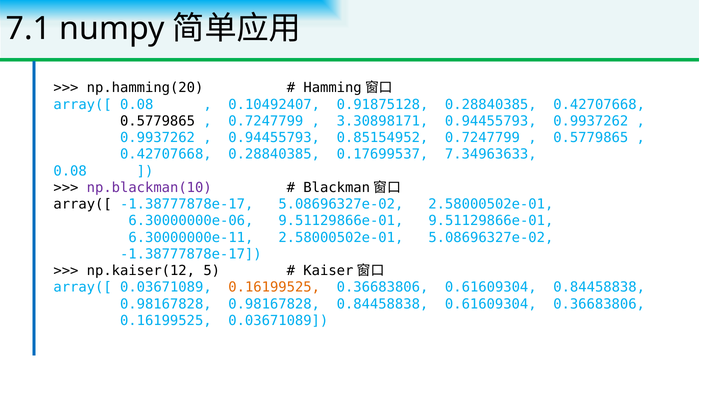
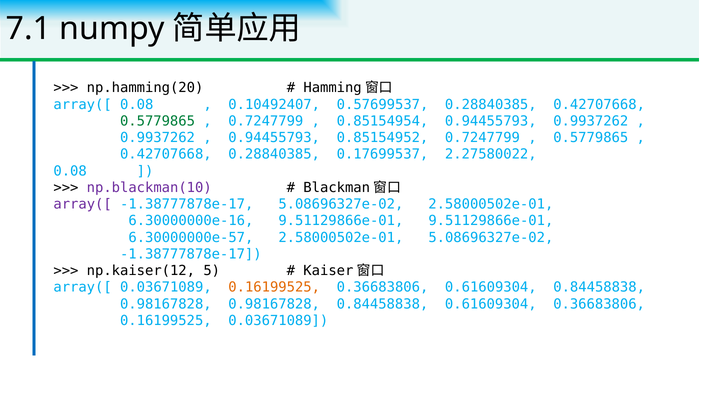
0.91875128: 0.91875128 -> 0.57699537
0.5779865 at (158, 121) colour: black -> green
3.30898171: 3.30898171 -> 0.85154954
7.34963633: 7.34963633 -> 2.27580022
array([ at (83, 204) colour: black -> purple
6.30000000e-06: 6.30000000e-06 -> 6.30000000e-16
6.30000000e-11: 6.30000000e-11 -> 6.30000000e-57
